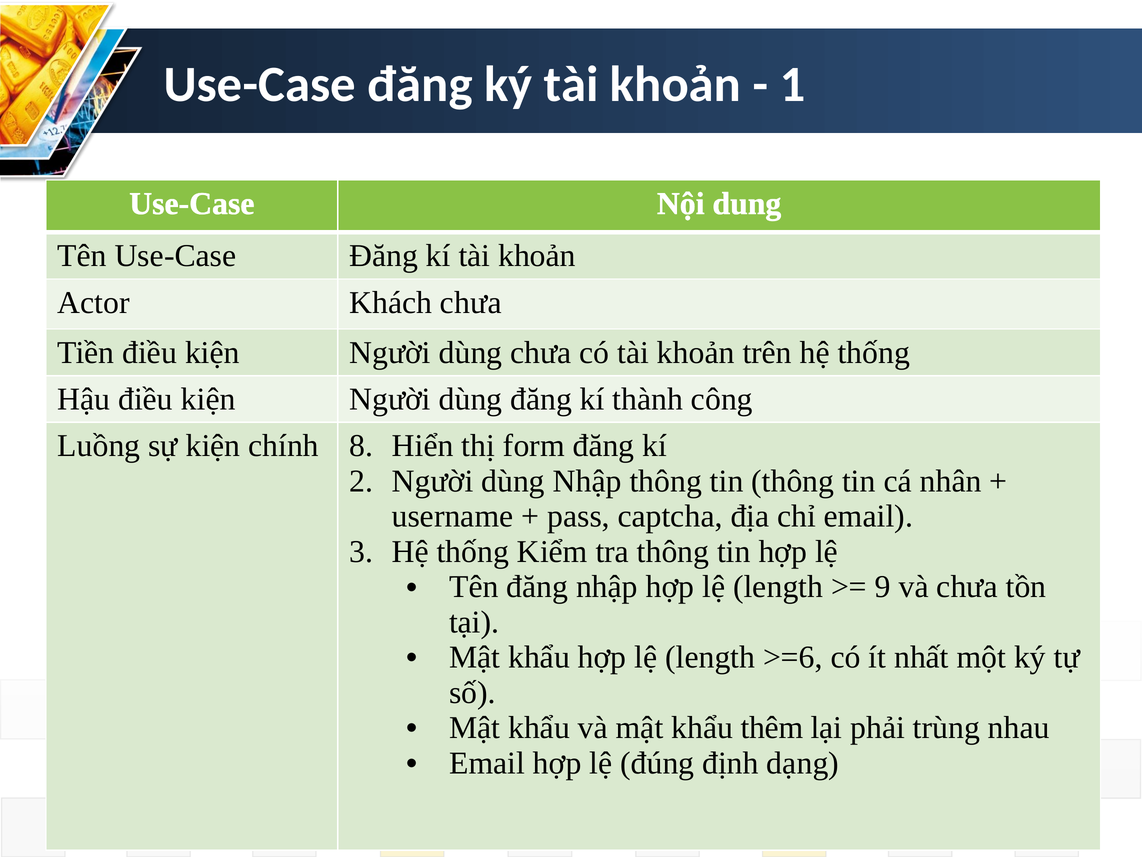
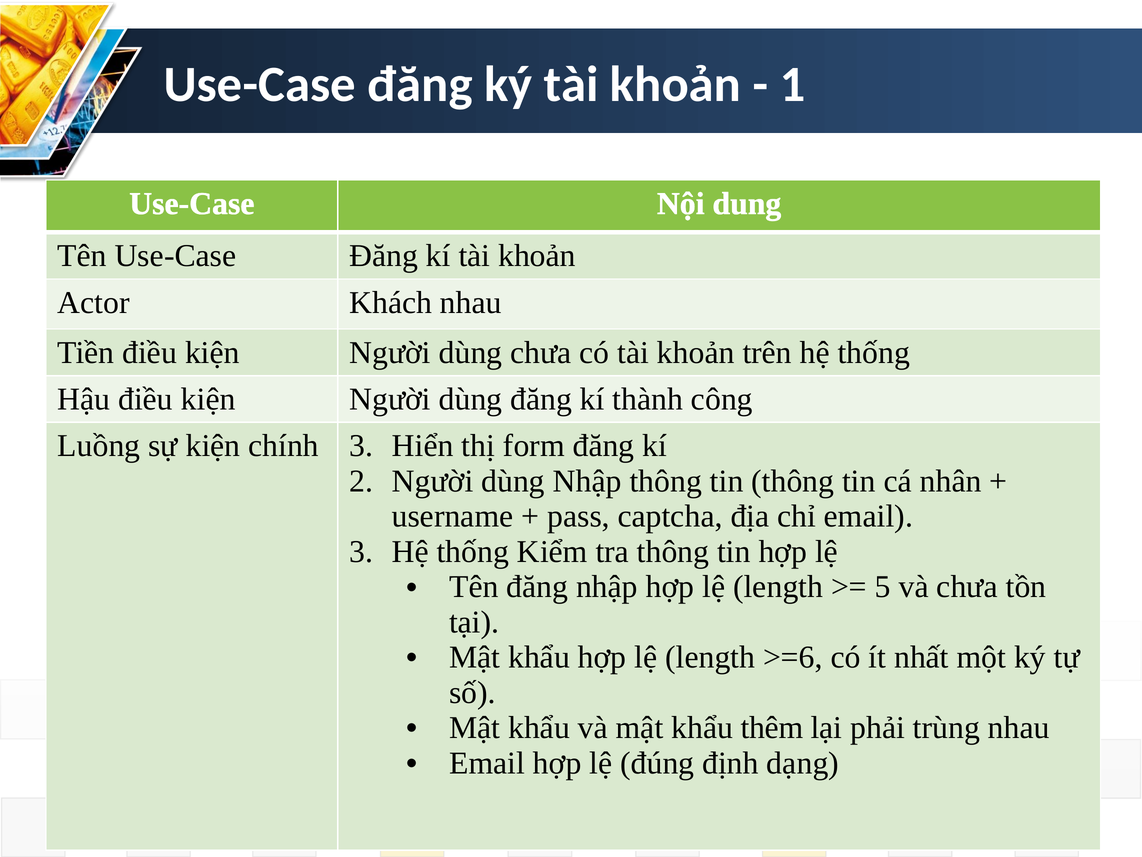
Khách chưa: chưa -> nhau
chính 8: 8 -> 3
9: 9 -> 5
